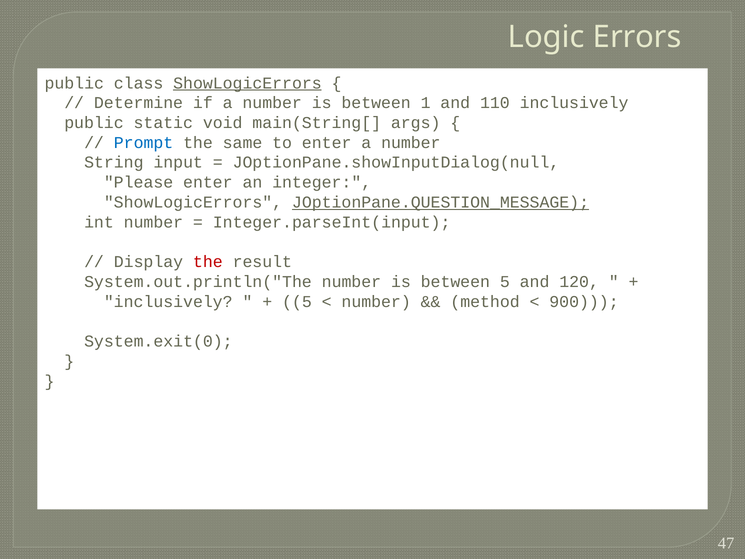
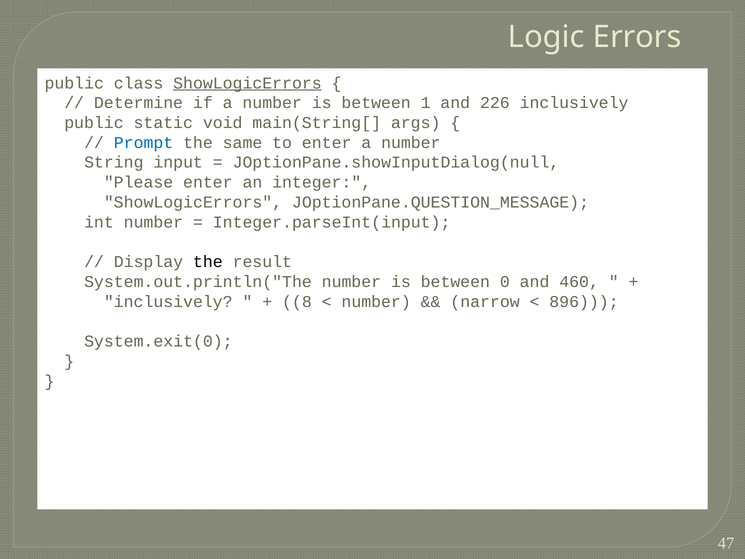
110: 110 -> 226
JOptionPane.QUESTION_MESSAGE underline: present -> none
the at (208, 262) colour: red -> black
between 5: 5 -> 0
120: 120 -> 460
5 at (297, 301): 5 -> 8
method: method -> narrow
900: 900 -> 896
